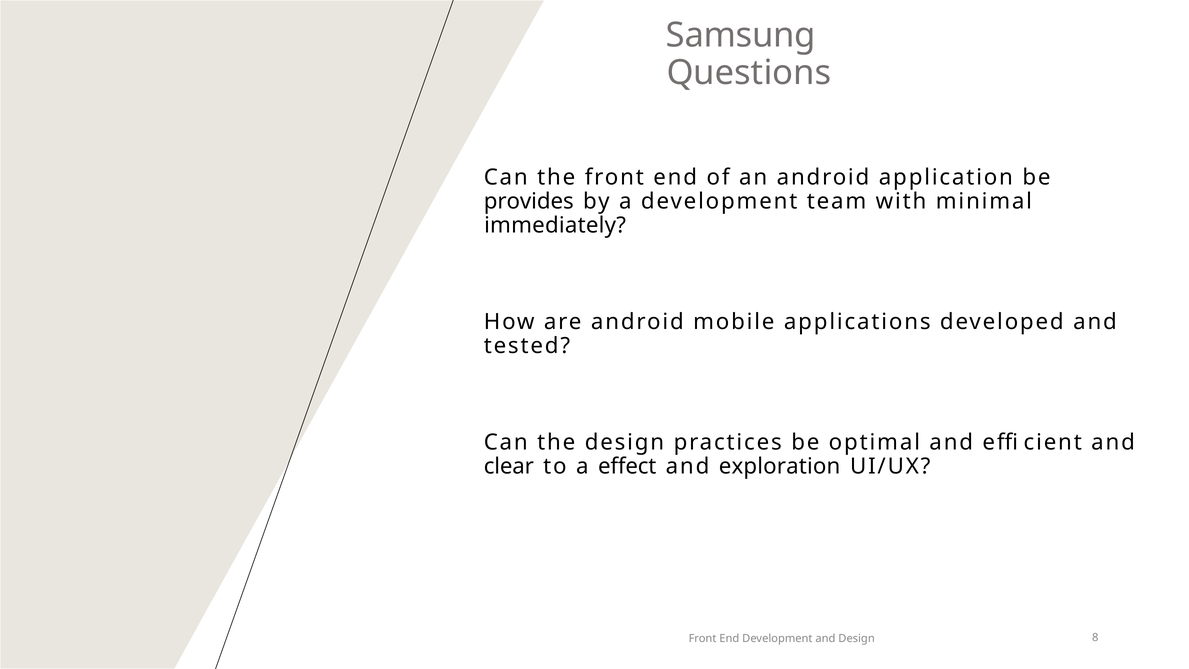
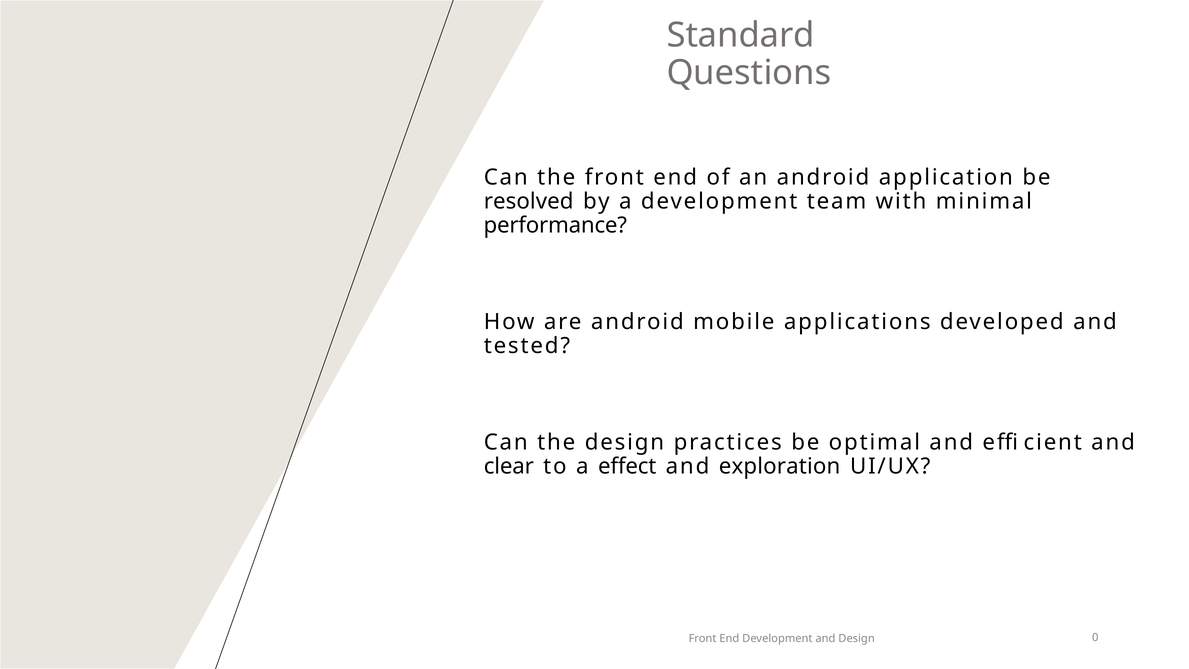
Samsung: Samsung -> Standard
provides: provides -> resolved
immediately: immediately -> performance
8: 8 -> 0
